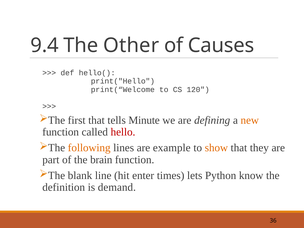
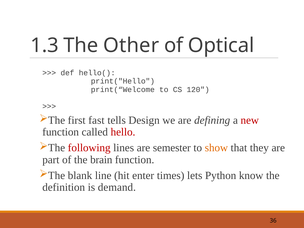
9.4: 9.4 -> 1.3
Causes: Causes -> Optical
first that: that -> fast
Minute: Minute -> Design
new colour: orange -> red
following colour: orange -> red
example: example -> semester
